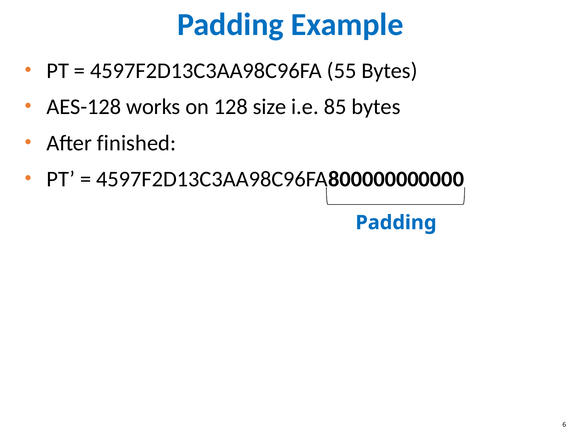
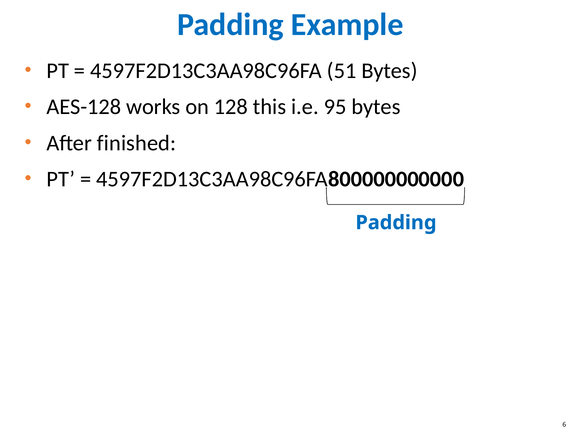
55: 55 -> 51
size: size -> this
85: 85 -> 95
